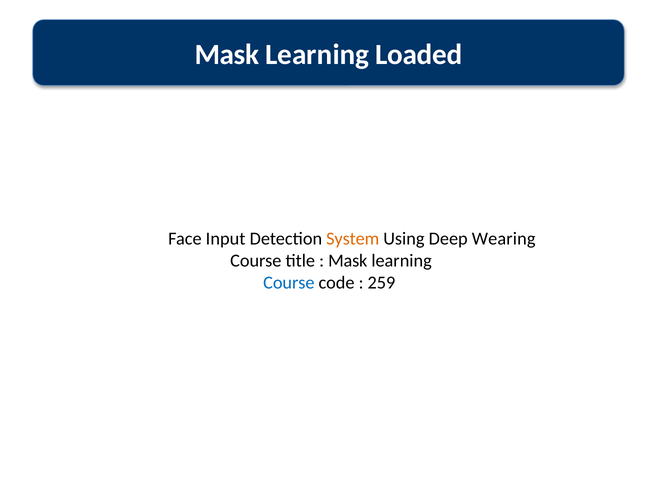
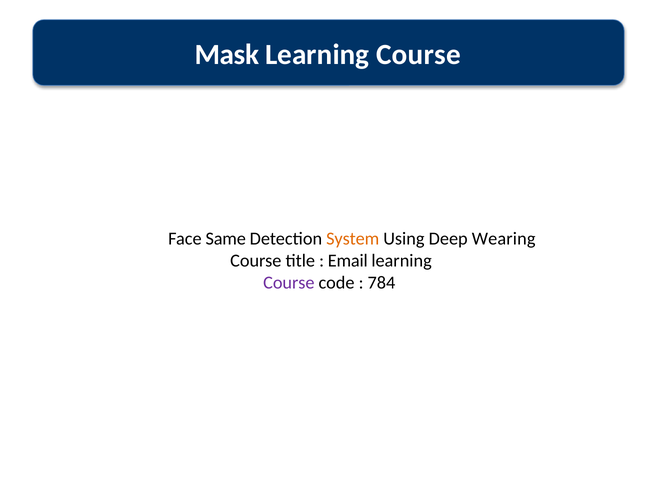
Loaded at (419, 55): Loaded -> Course
Input: Input -> Same
Mask at (348, 261): Mask -> Email
Course at (289, 283) colour: blue -> purple
259: 259 -> 784
